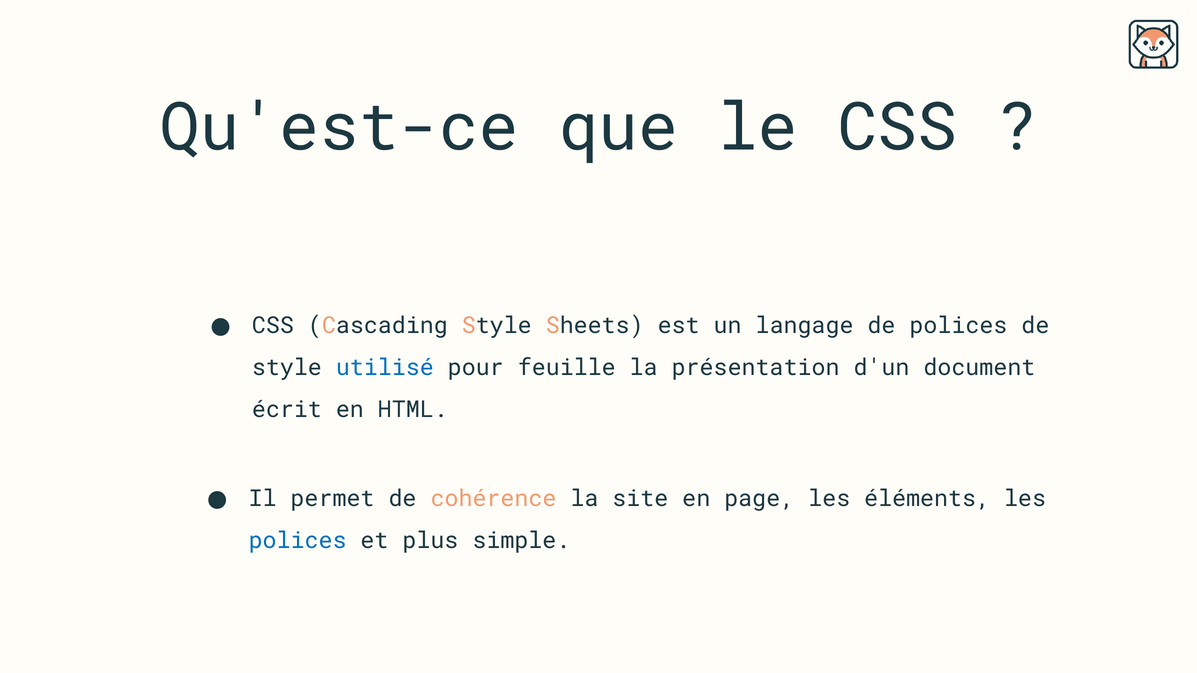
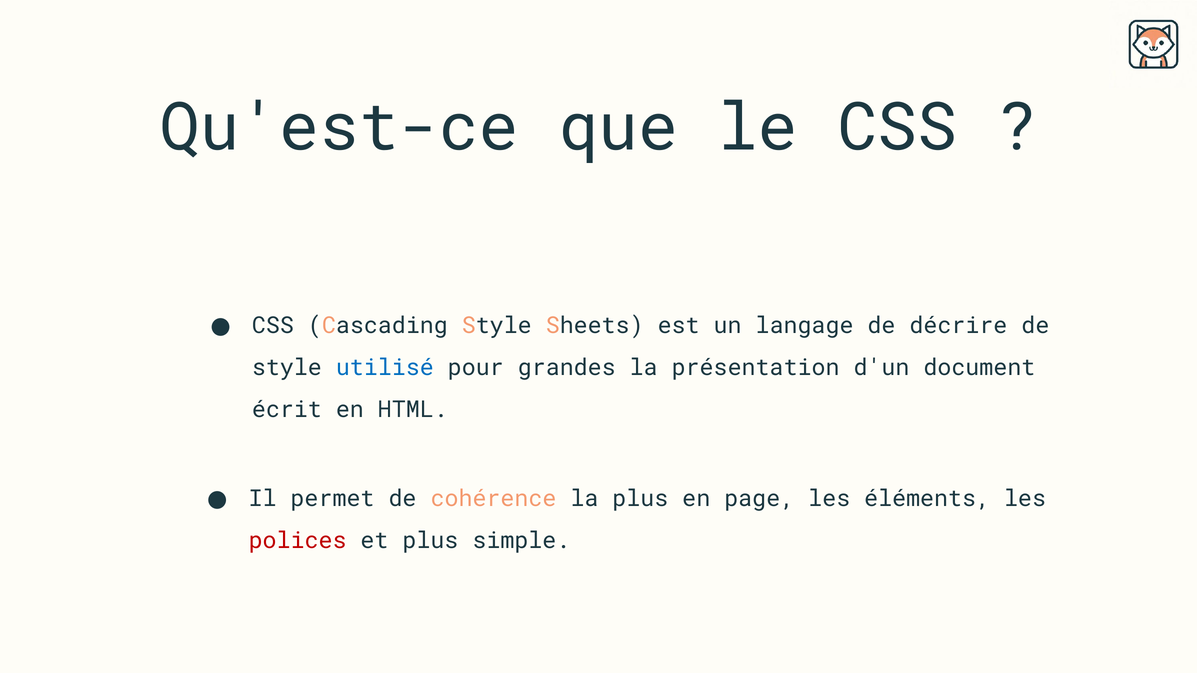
de polices: polices -> décrire
feuille: feuille -> grandes
la site: site -> plus
polices at (298, 541) colour: blue -> red
